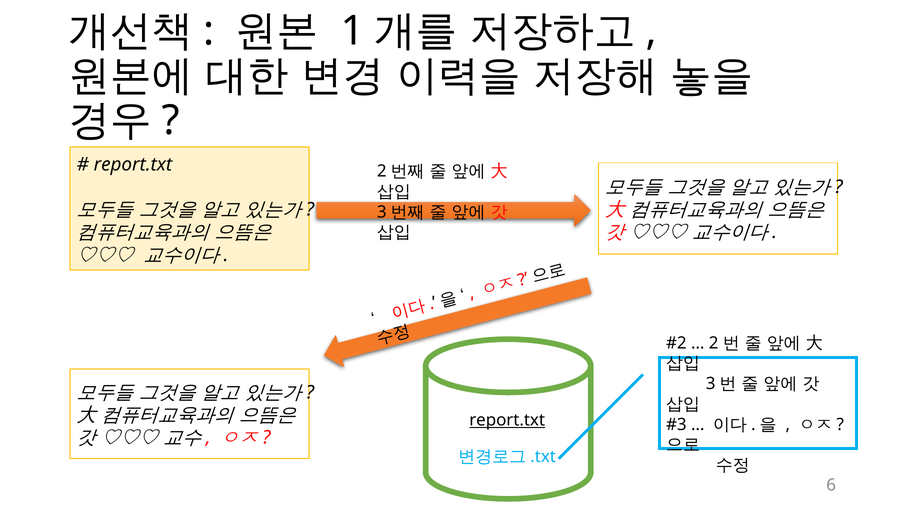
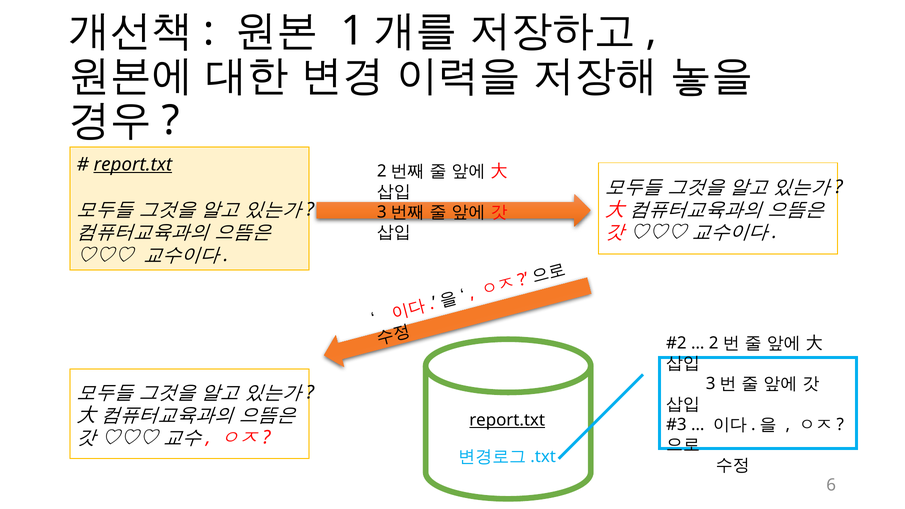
report.txt at (133, 164) underline: none -> present
